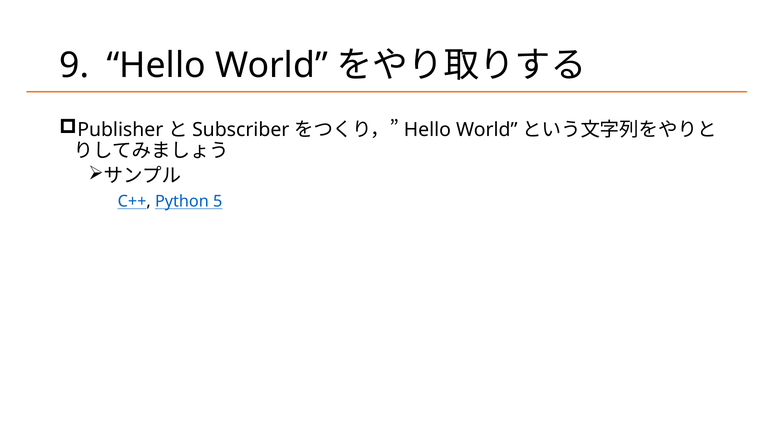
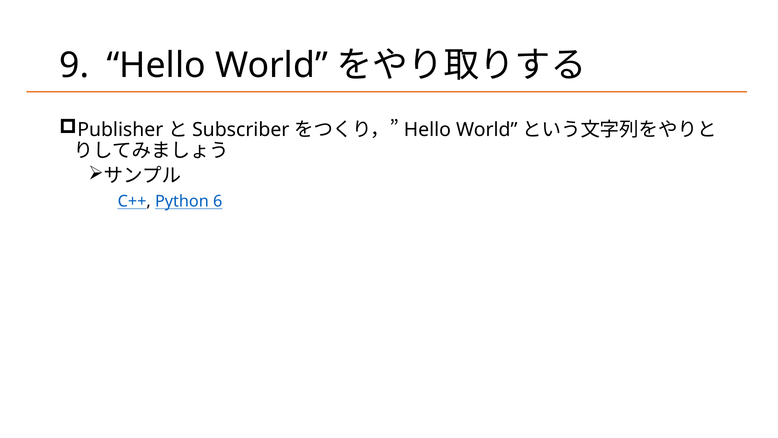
5: 5 -> 6
